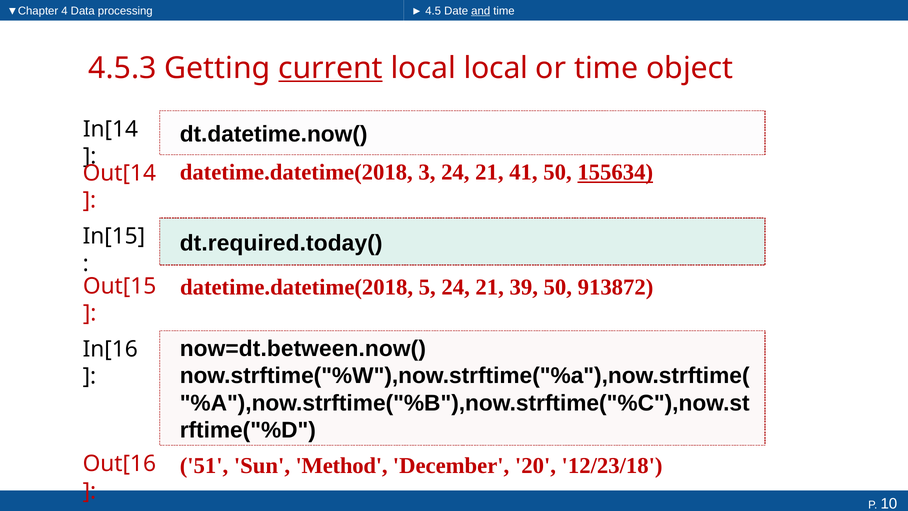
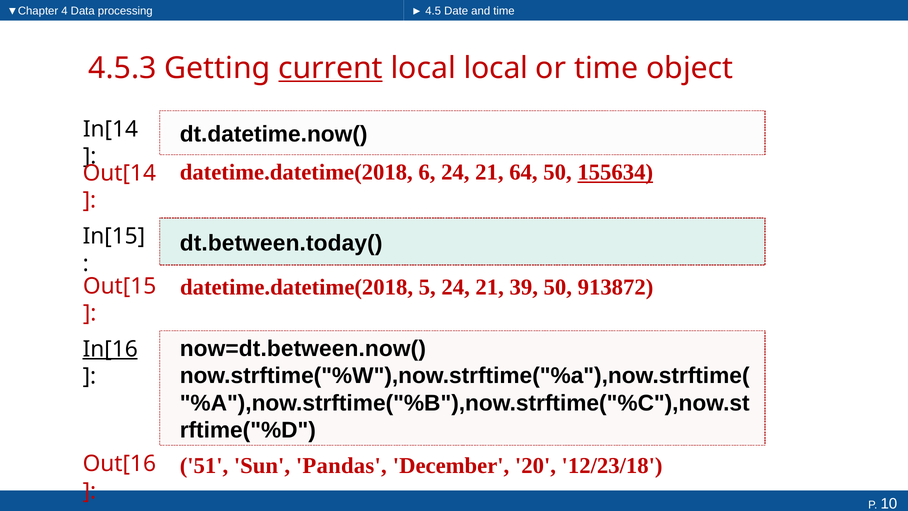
and underline: present -> none
3: 3 -> 6
41: 41 -> 64
dt.required.today(: dt.required.today( -> dt.between.today(
In[16 underline: none -> present
Method: Method -> Pandas
